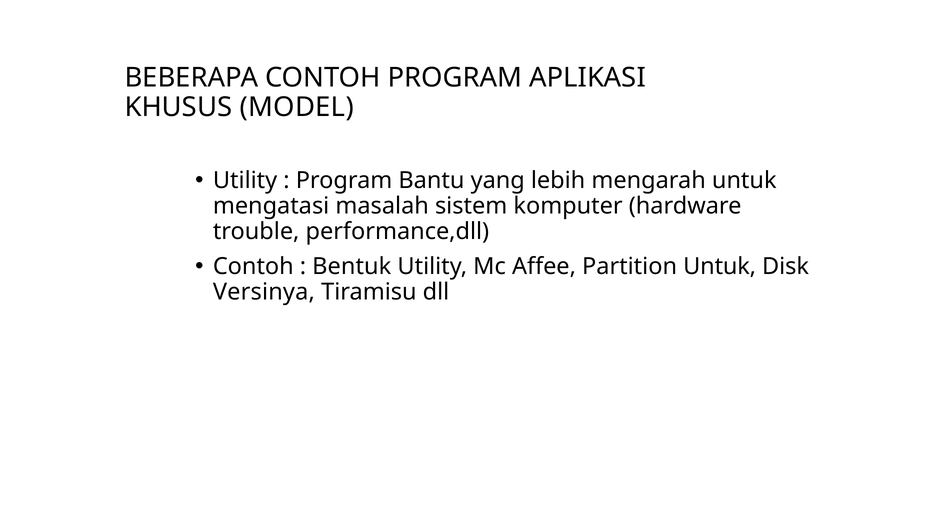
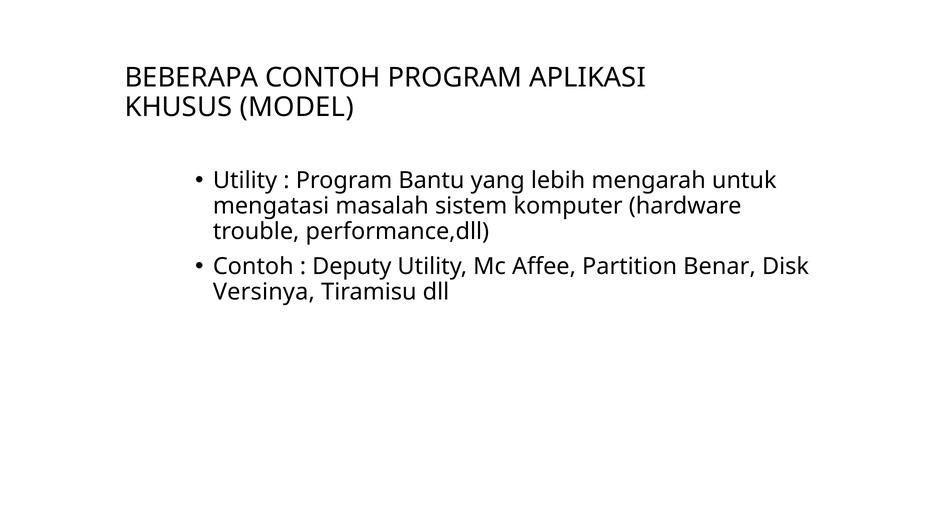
Bentuk: Bentuk -> Deputy
Partition Untuk: Untuk -> Benar
